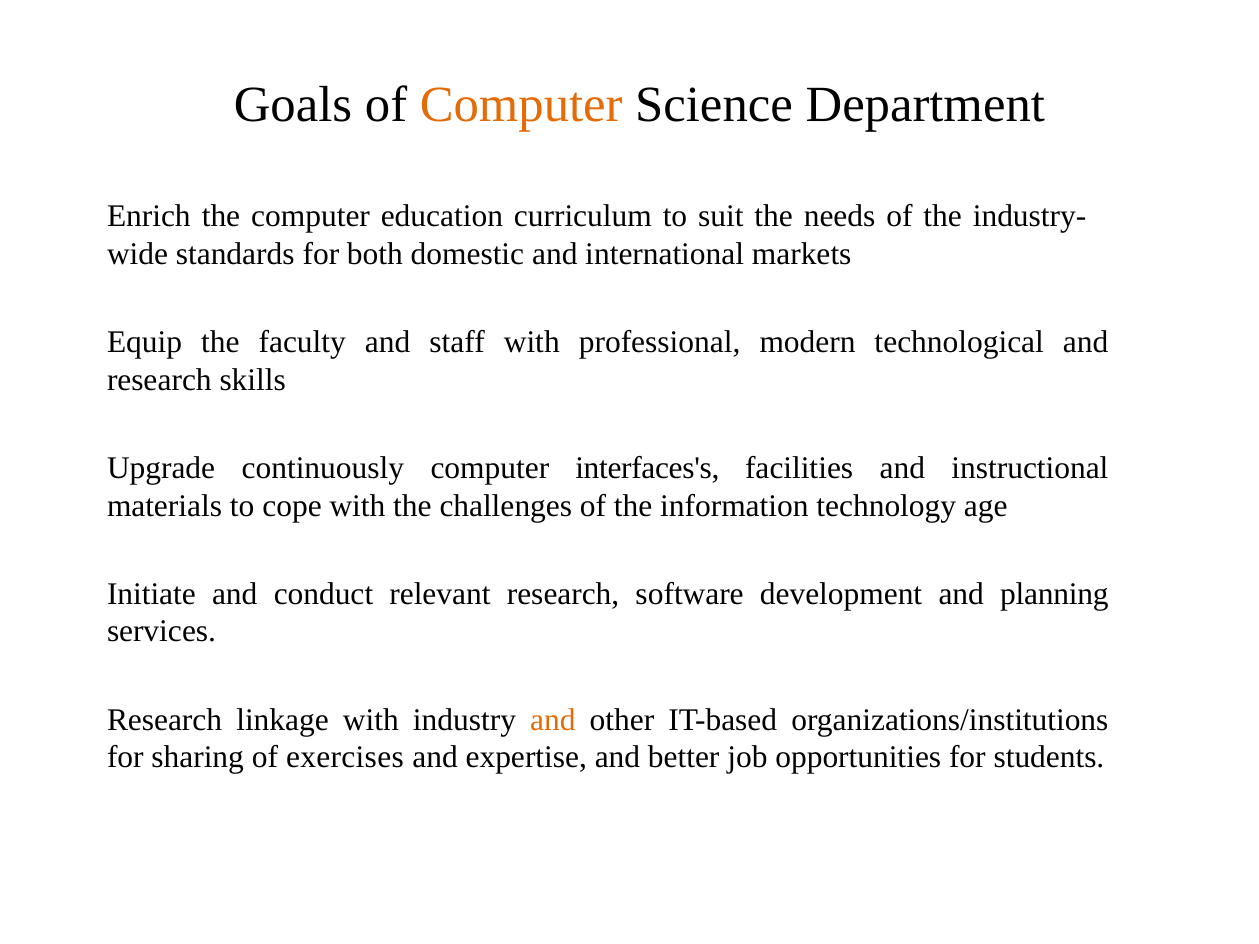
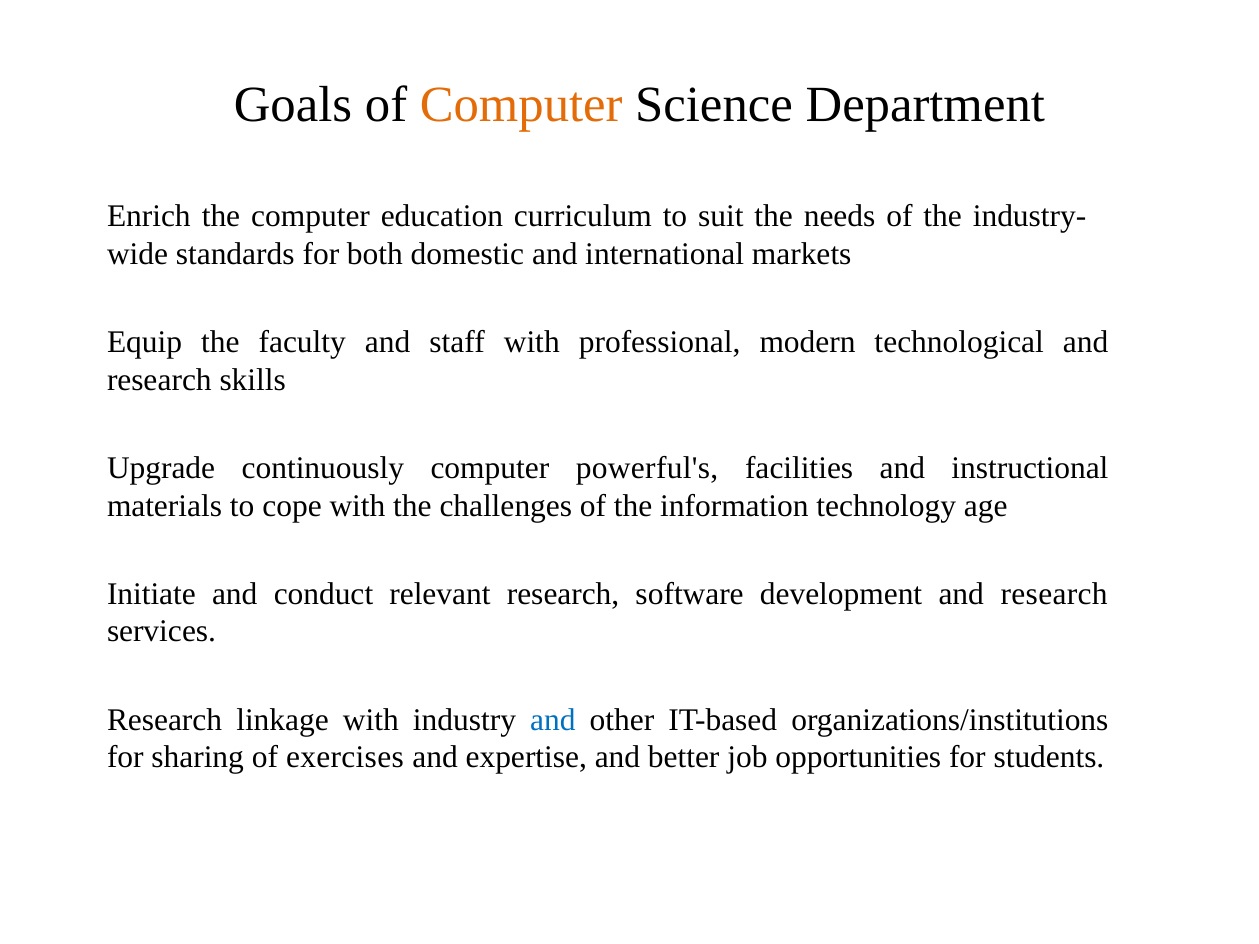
interfaces's: interfaces's -> powerful's
development and planning: planning -> research
and at (553, 720) colour: orange -> blue
